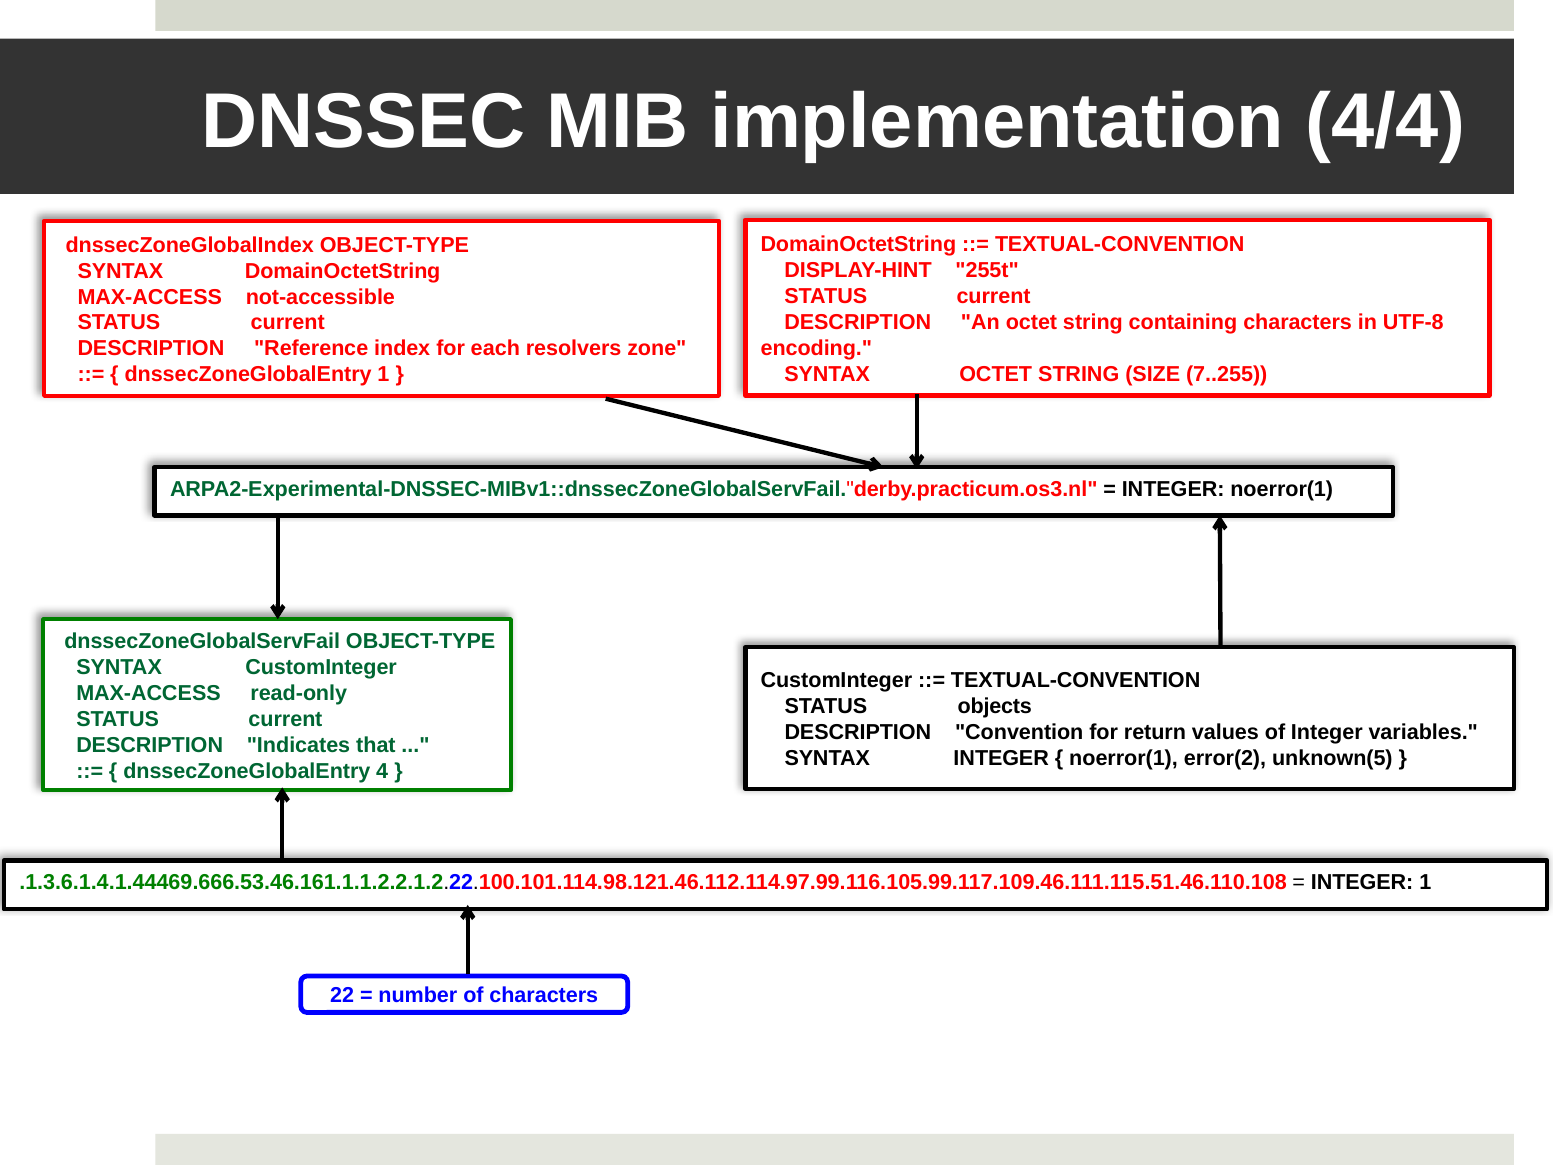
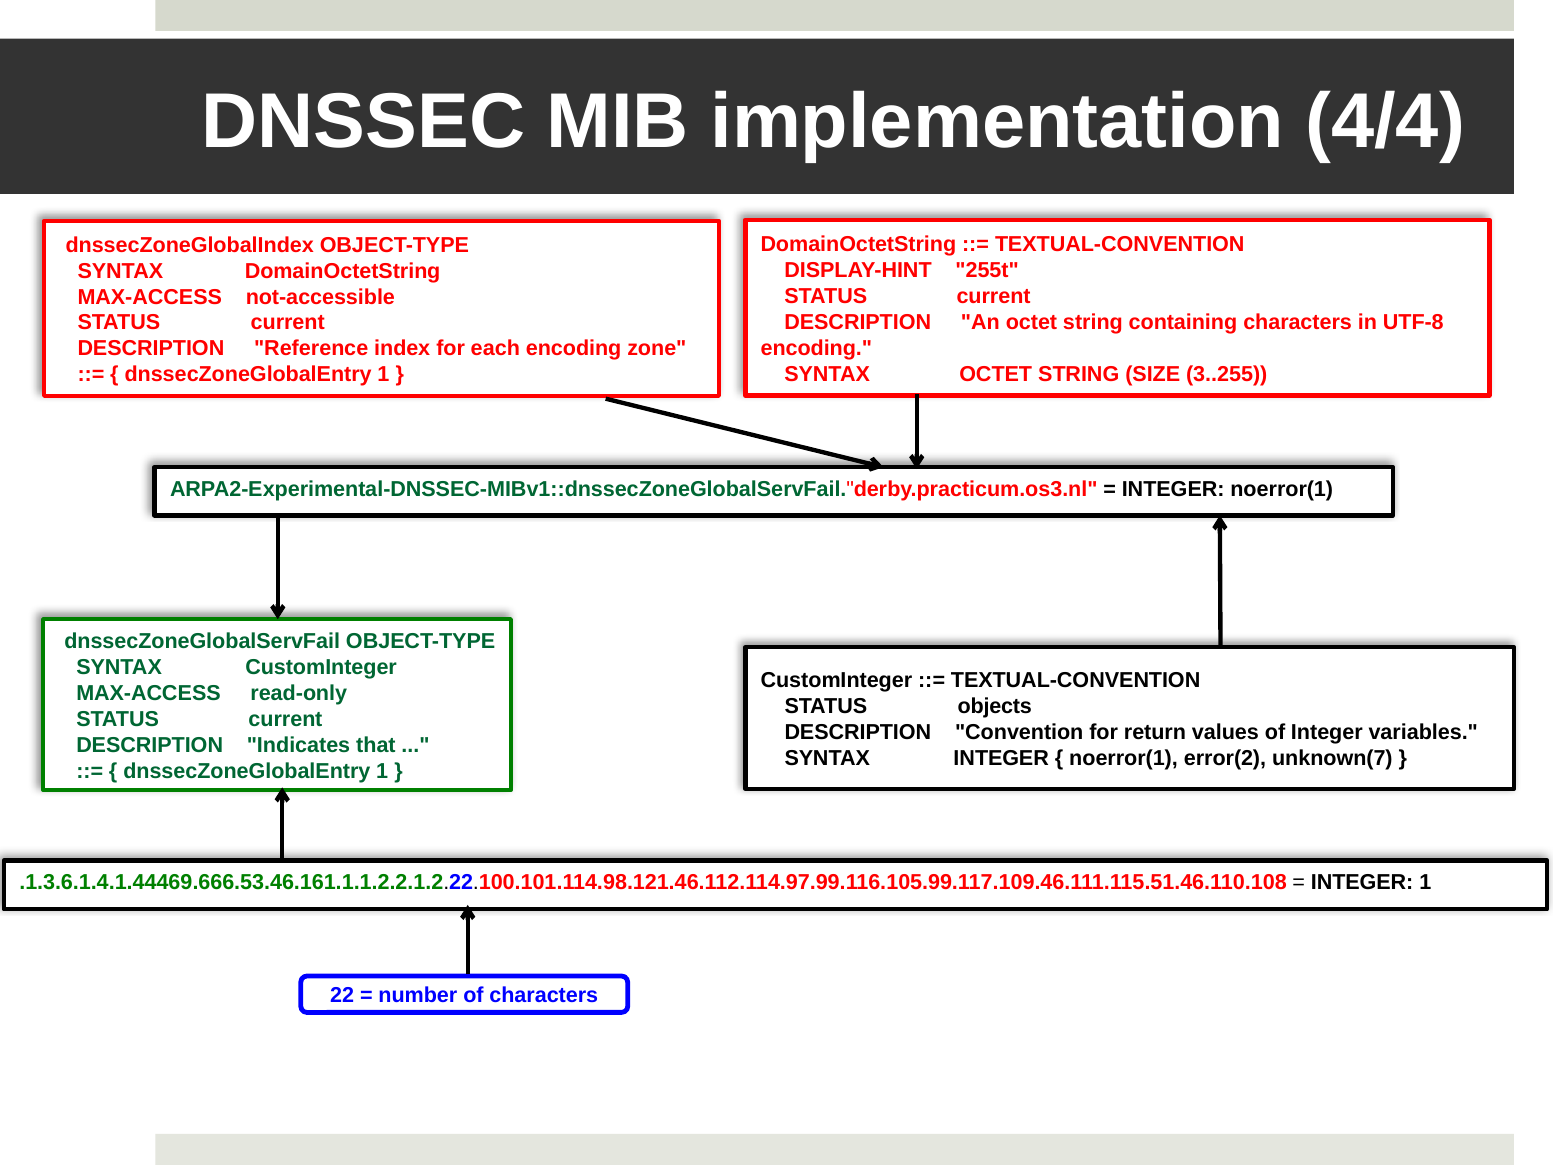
each resolvers: resolvers -> encoding
7..255: 7..255 -> 3..255
unknown(5: unknown(5 -> unknown(7
4 at (382, 771): 4 -> 1
